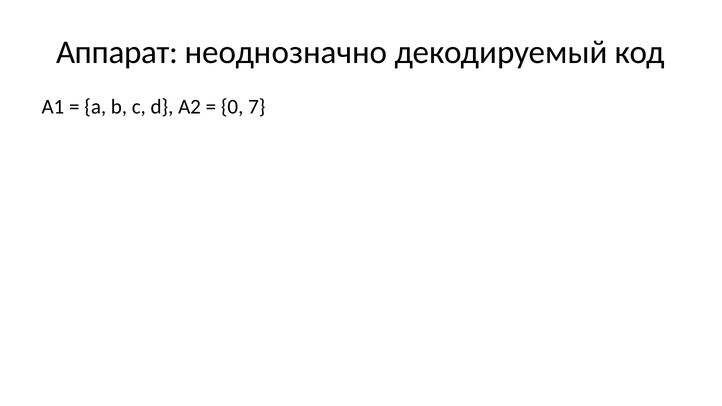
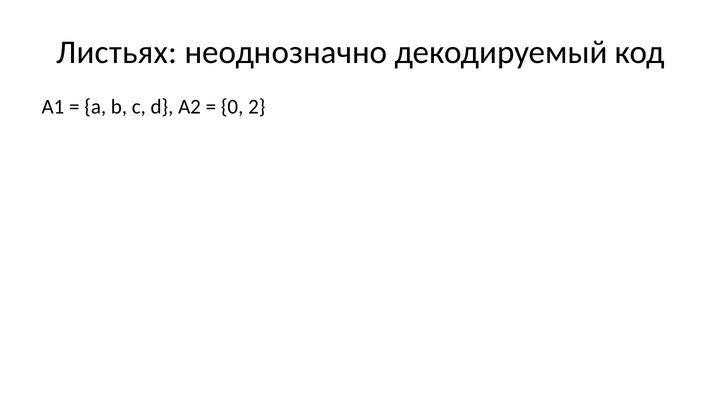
Аппарат: Аппарат -> Листьях
7: 7 -> 2
